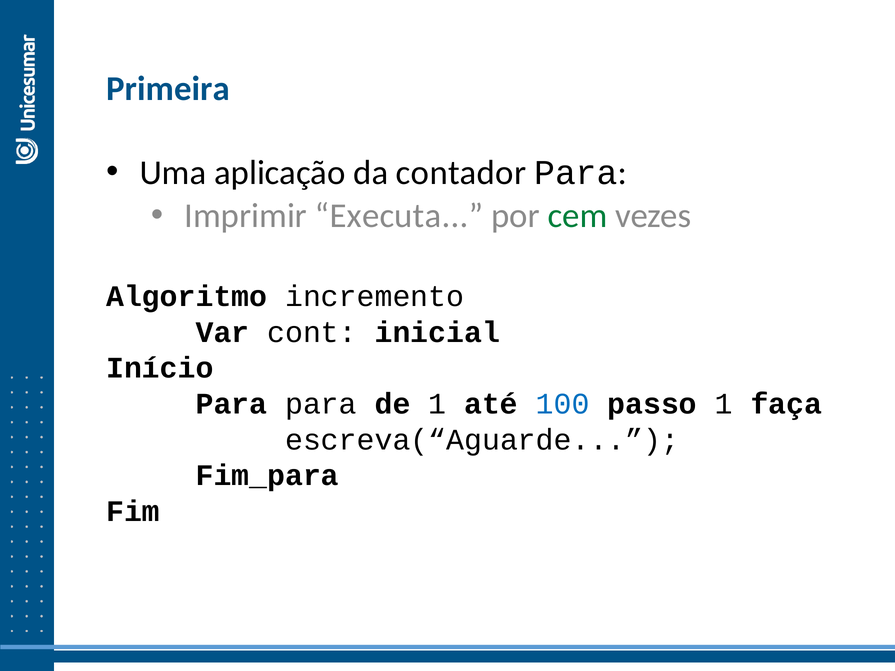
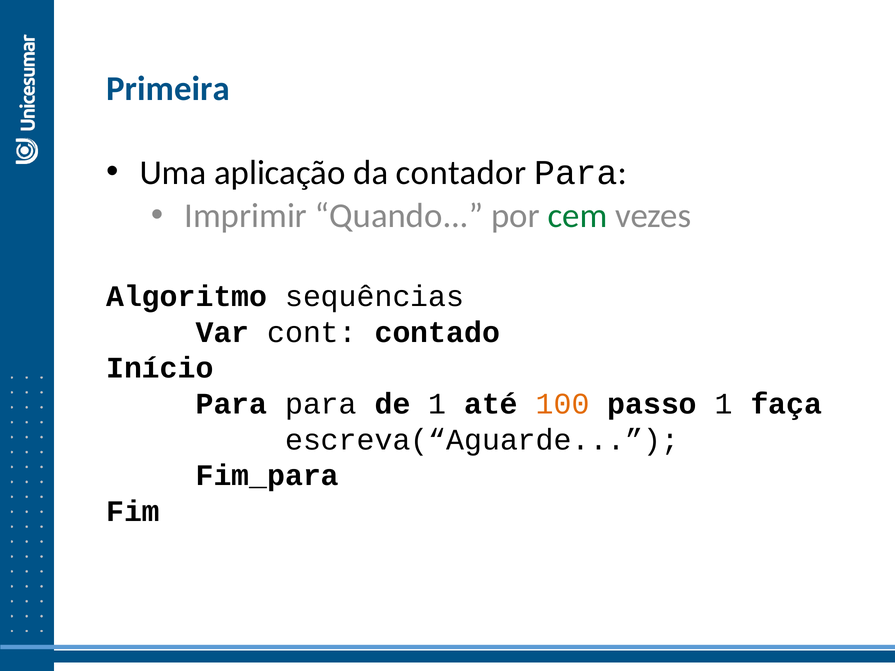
Executa: Executa -> Quando
incremento: incremento -> sequências
inicial: inicial -> contado
100 colour: blue -> orange
